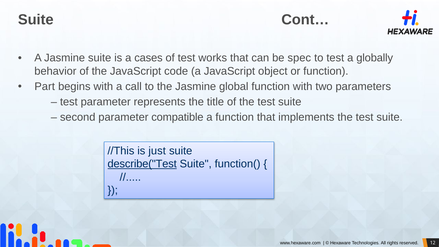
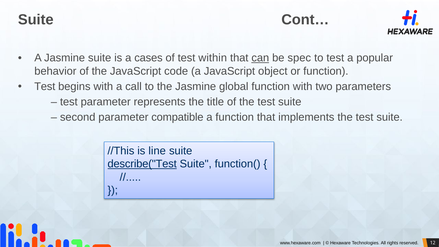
works: works -> within
can underline: none -> present
globally: globally -> popular
Part at (45, 86): Part -> Test
just: just -> line
